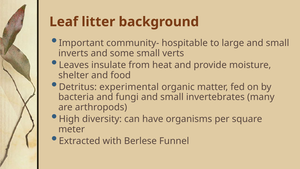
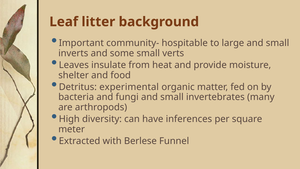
organisms: organisms -> inferences
